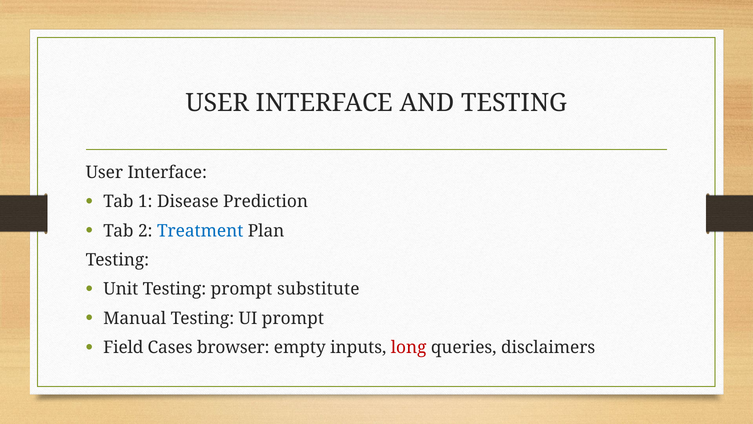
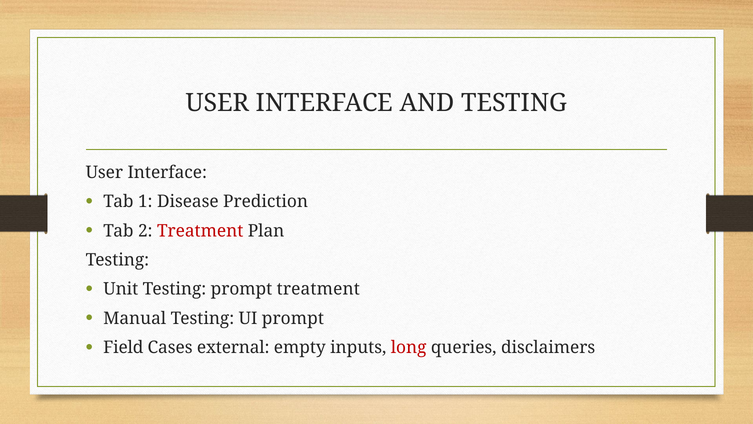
Treatment at (200, 231) colour: blue -> red
prompt substitute: substitute -> treatment
browser: browser -> external
